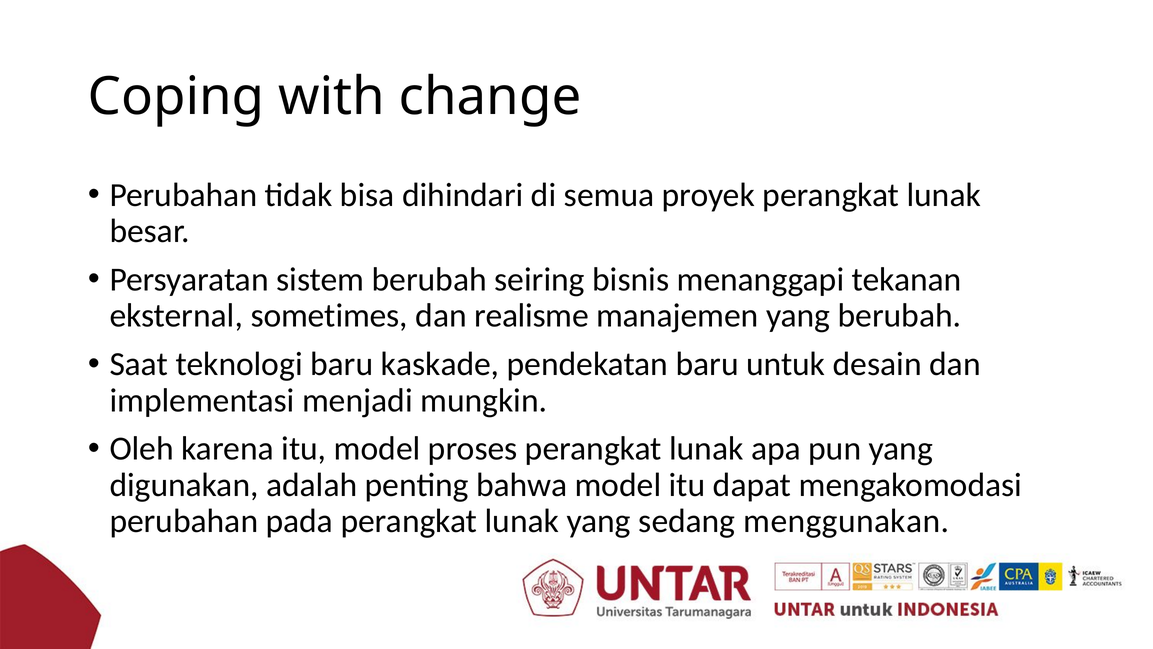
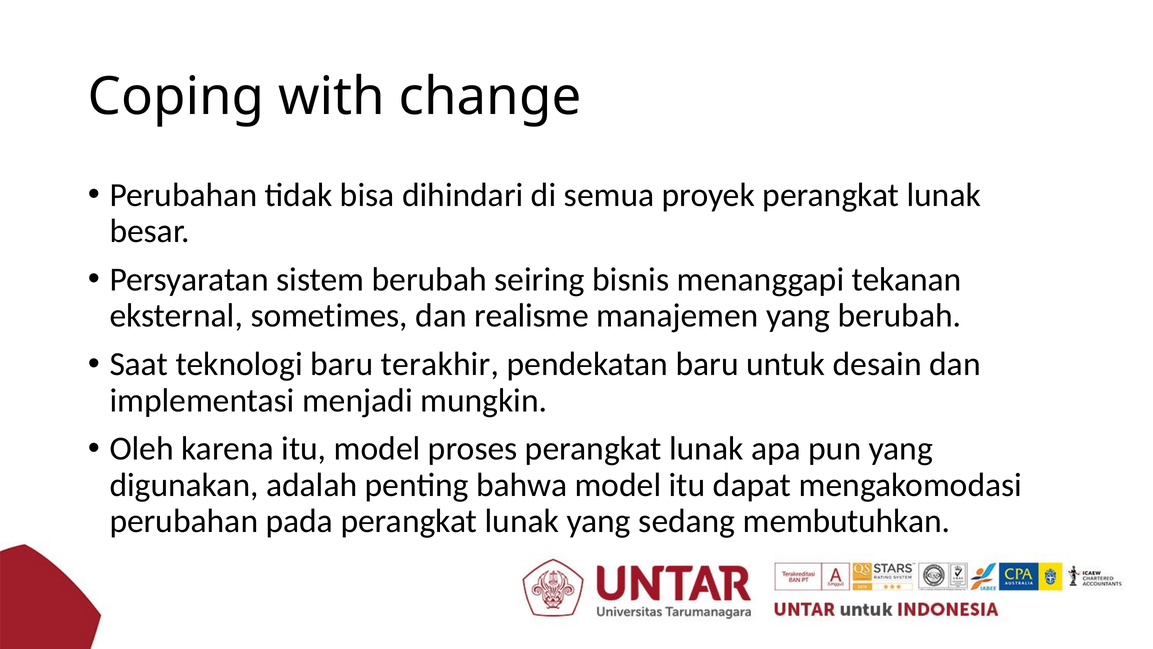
kaskade: kaskade -> terakhir
menggunakan: menggunakan -> membutuhkan
